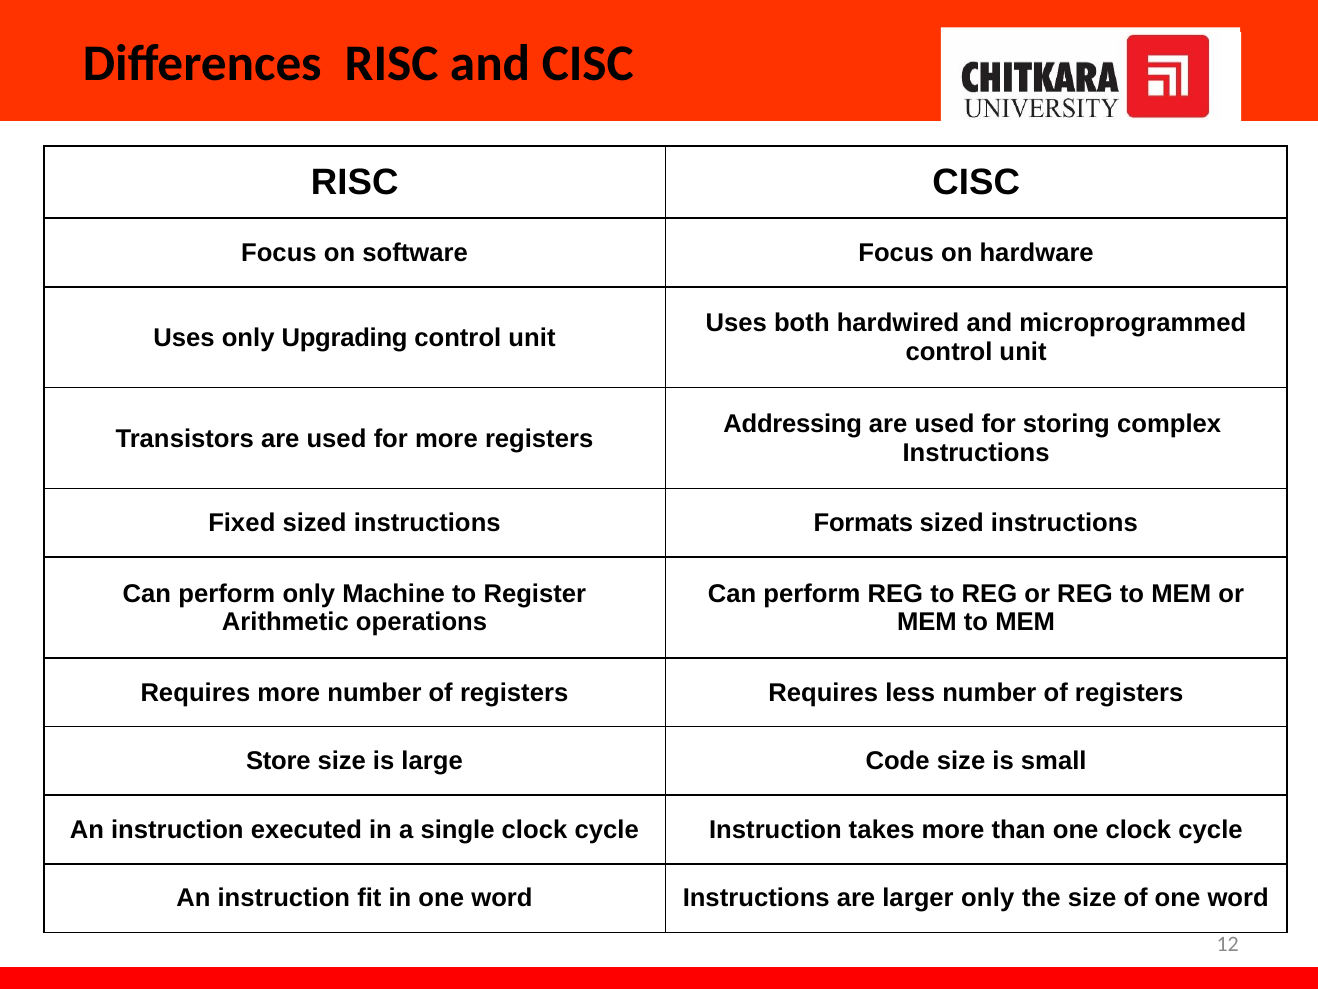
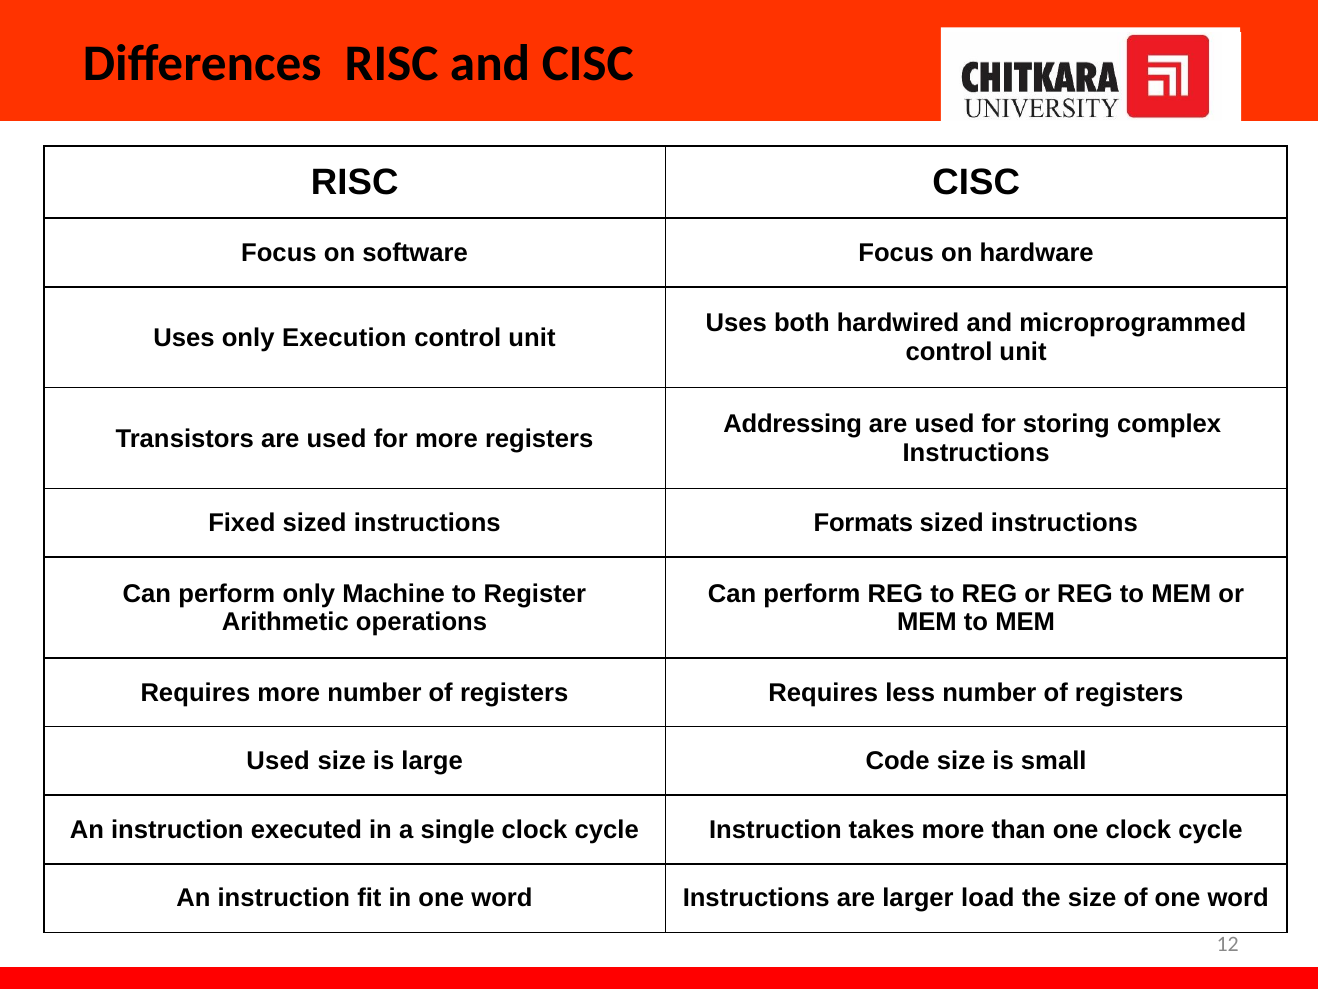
Upgrading: Upgrading -> Execution
Store at (278, 761): Store -> Used
larger only: only -> load
